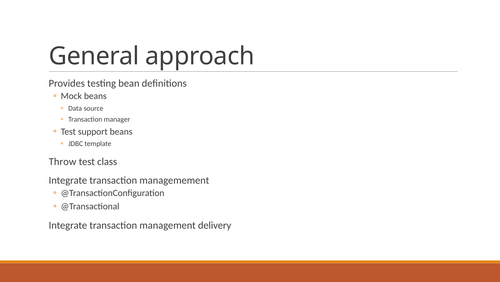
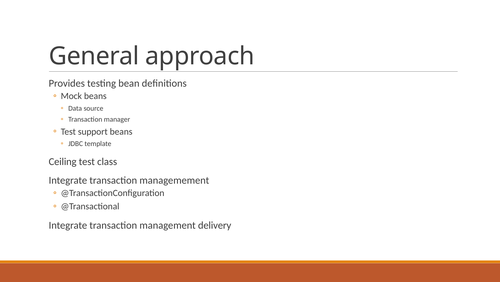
Throw: Throw -> Ceiling
